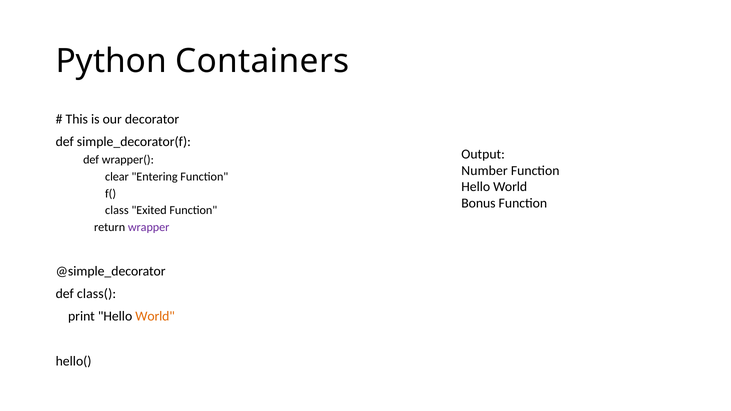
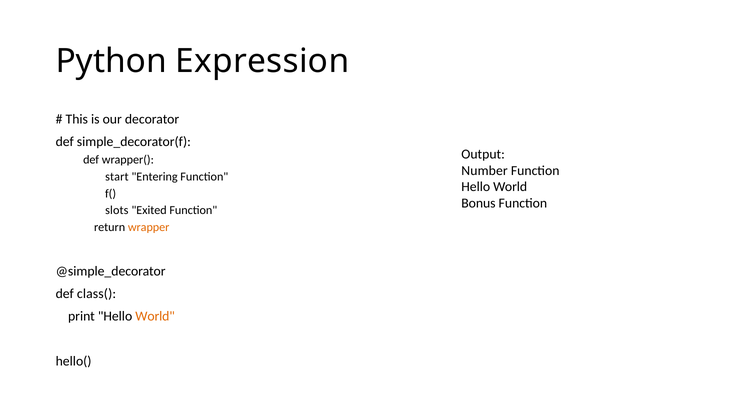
Containers: Containers -> Expression
clear: clear -> start
class: class -> slots
wrapper colour: purple -> orange
